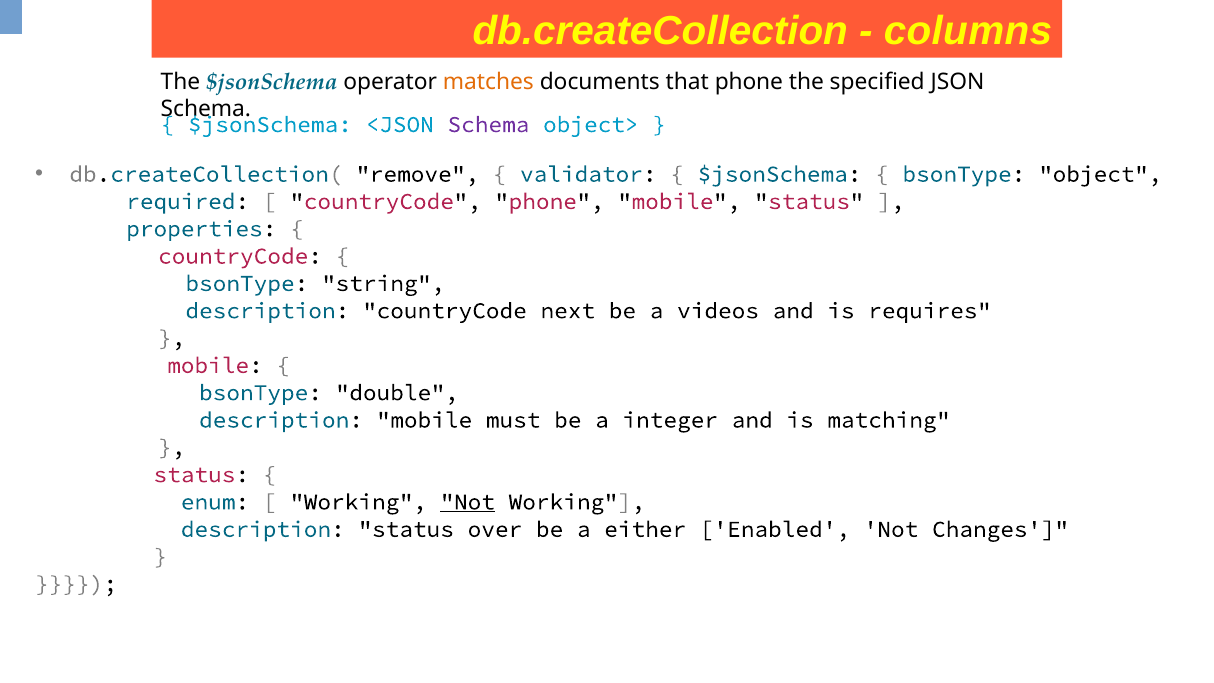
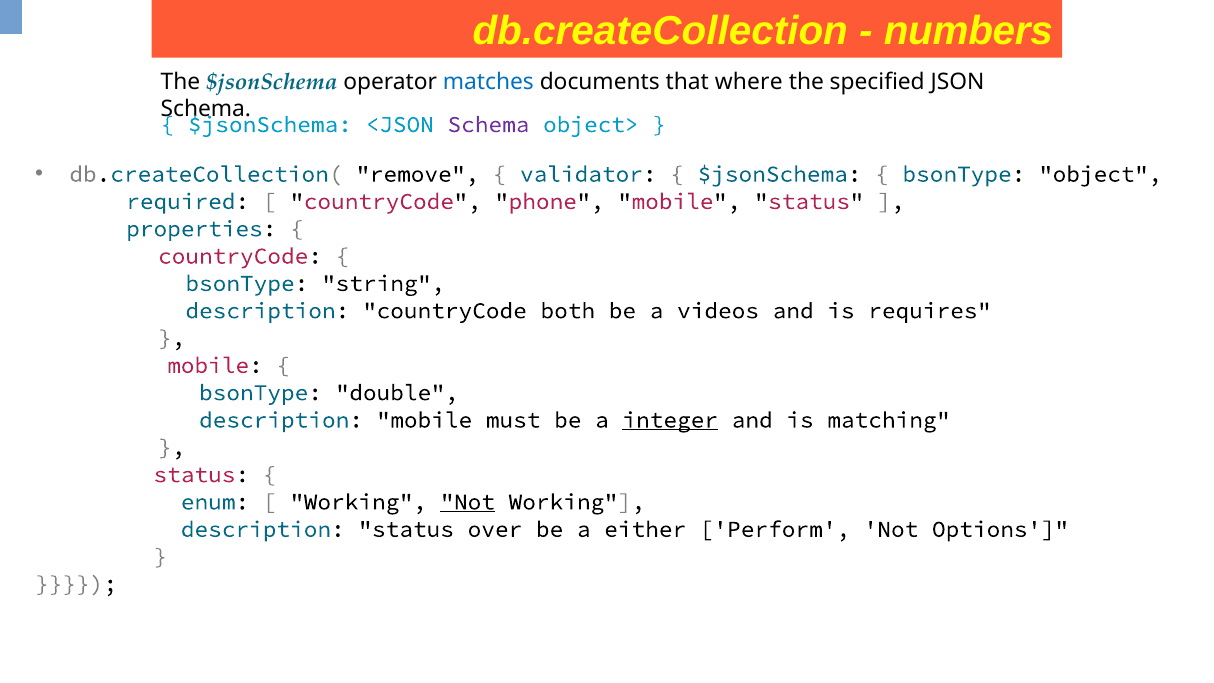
columns: columns -> numbers
matches colour: orange -> blue
that phone: phone -> where
next: next -> both
integer underline: none -> present
Enabled: Enabled -> Perform
Changes: Changes -> Options
